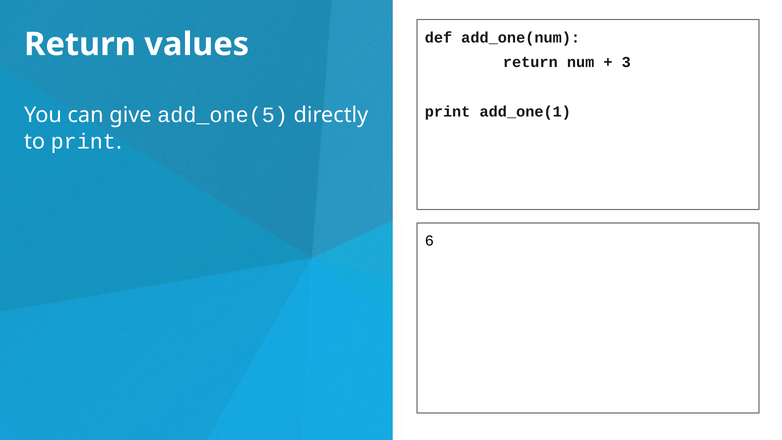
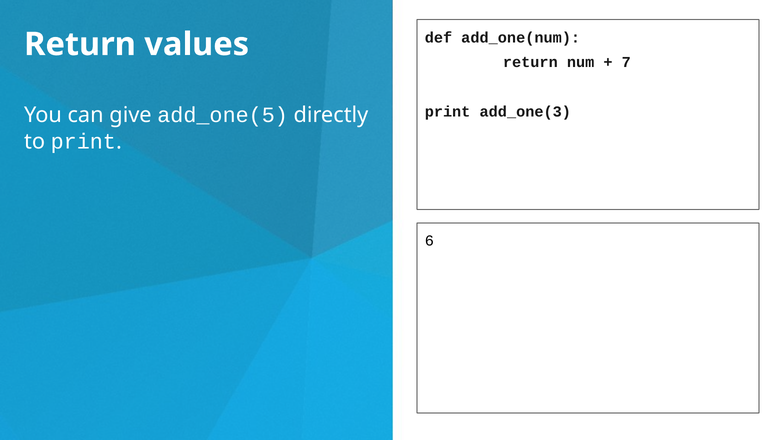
3: 3 -> 7
add_one(1: add_one(1 -> add_one(3
